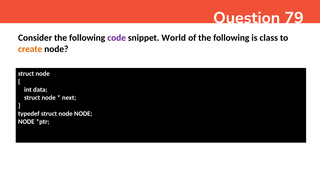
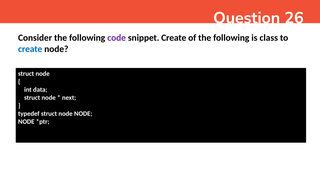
79: 79 -> 26
snippet World: World -> Create
create at (30, 49) colour: orange -> blue
